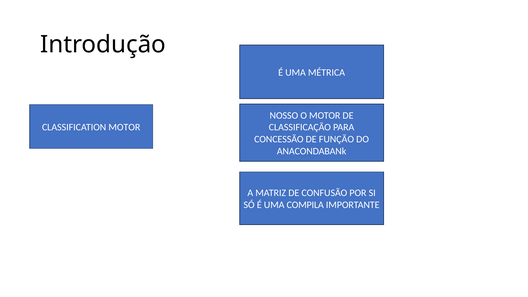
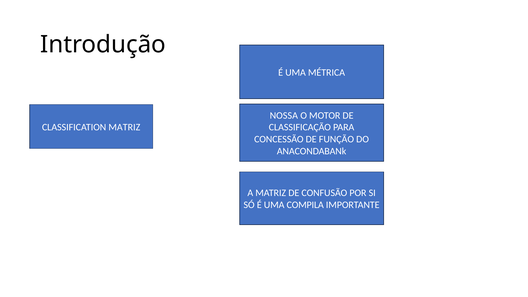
NOSSO: NOSSO -> NOSSA
CLASSIFICATION MOTOR: MOTOR -> MATRIZ
